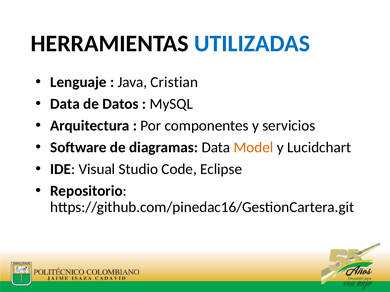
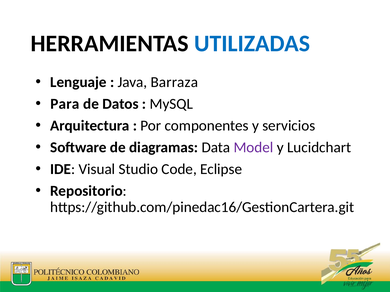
Cristian: Cristian -> Barraza
Data at (65, 104): Data -> Para
Model colour: orange -> purple
